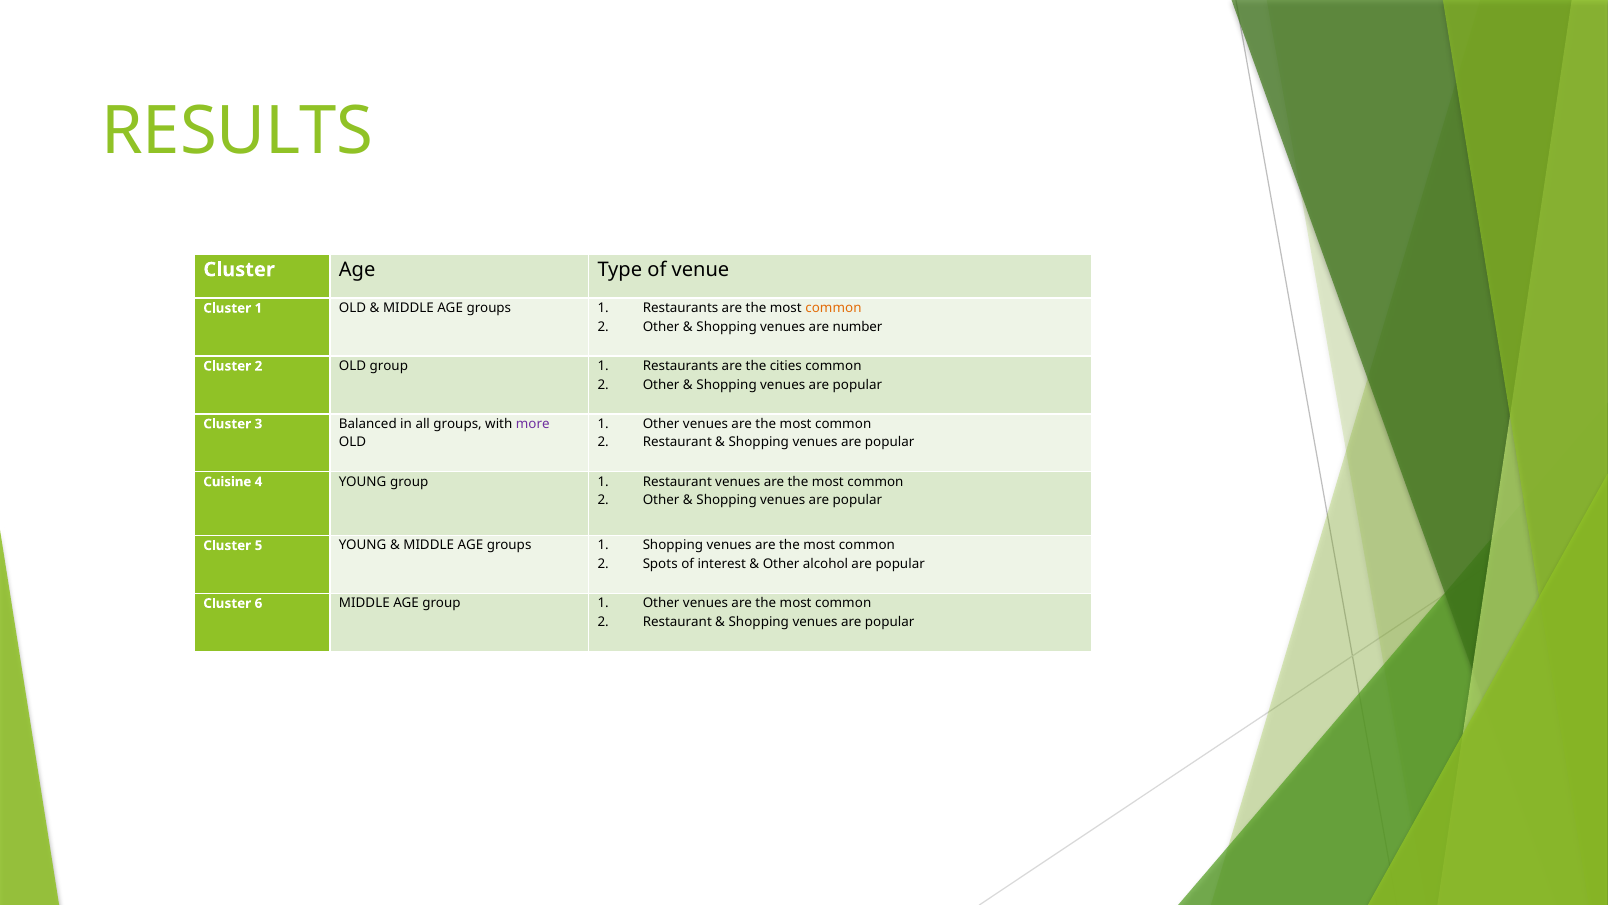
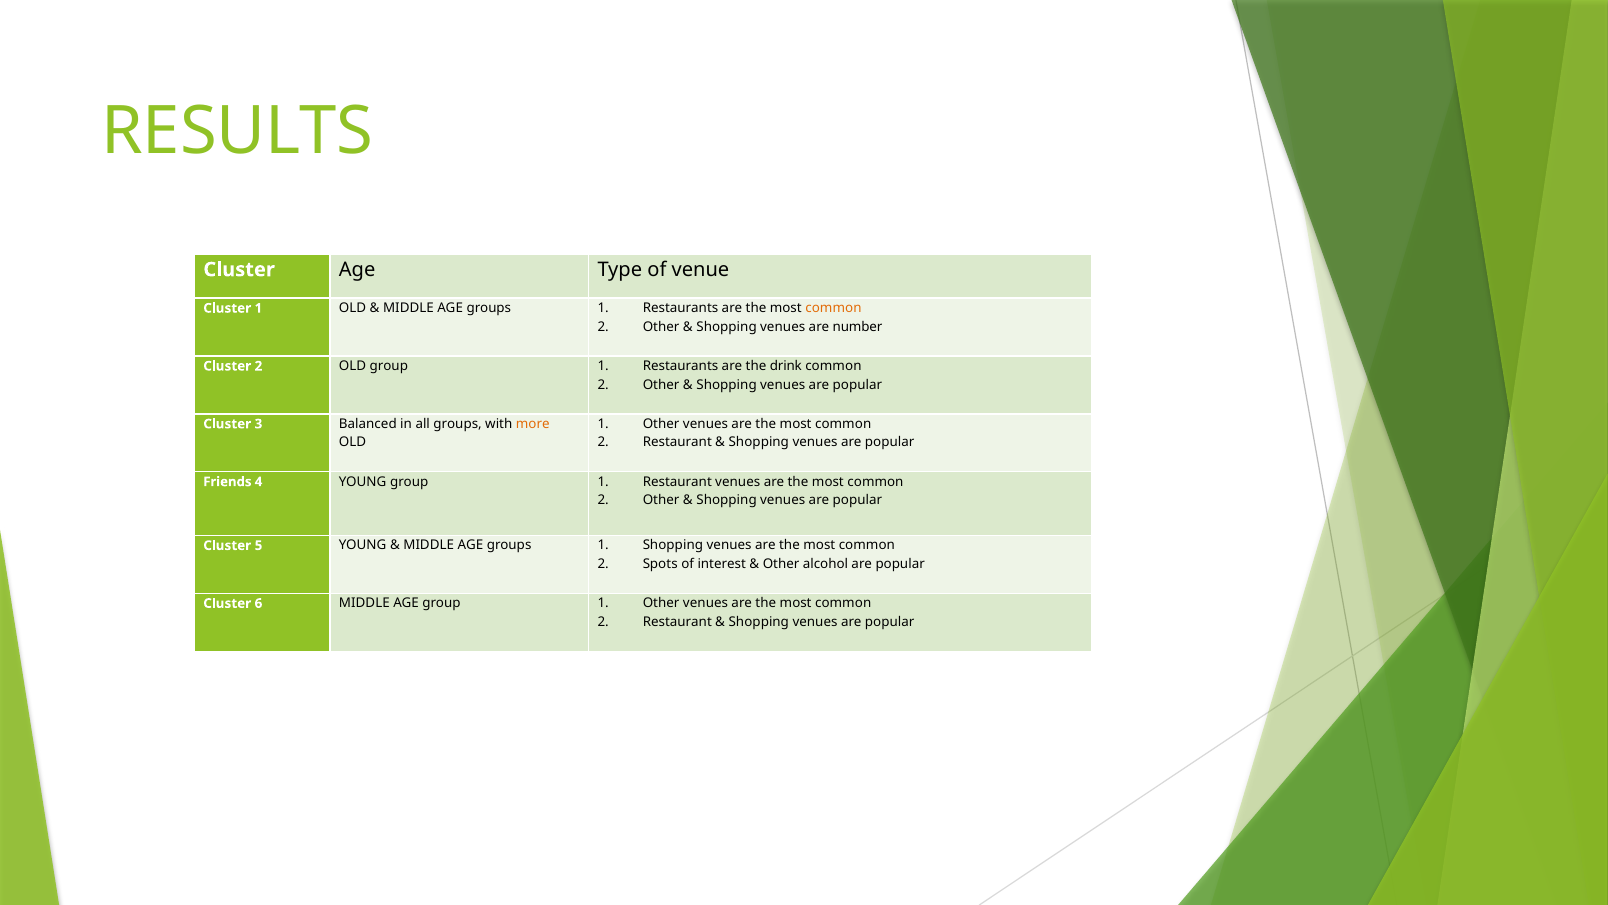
cities: cities -> drink
more colour: purple -> orange
Cuisine: Cuisine -> Friends
